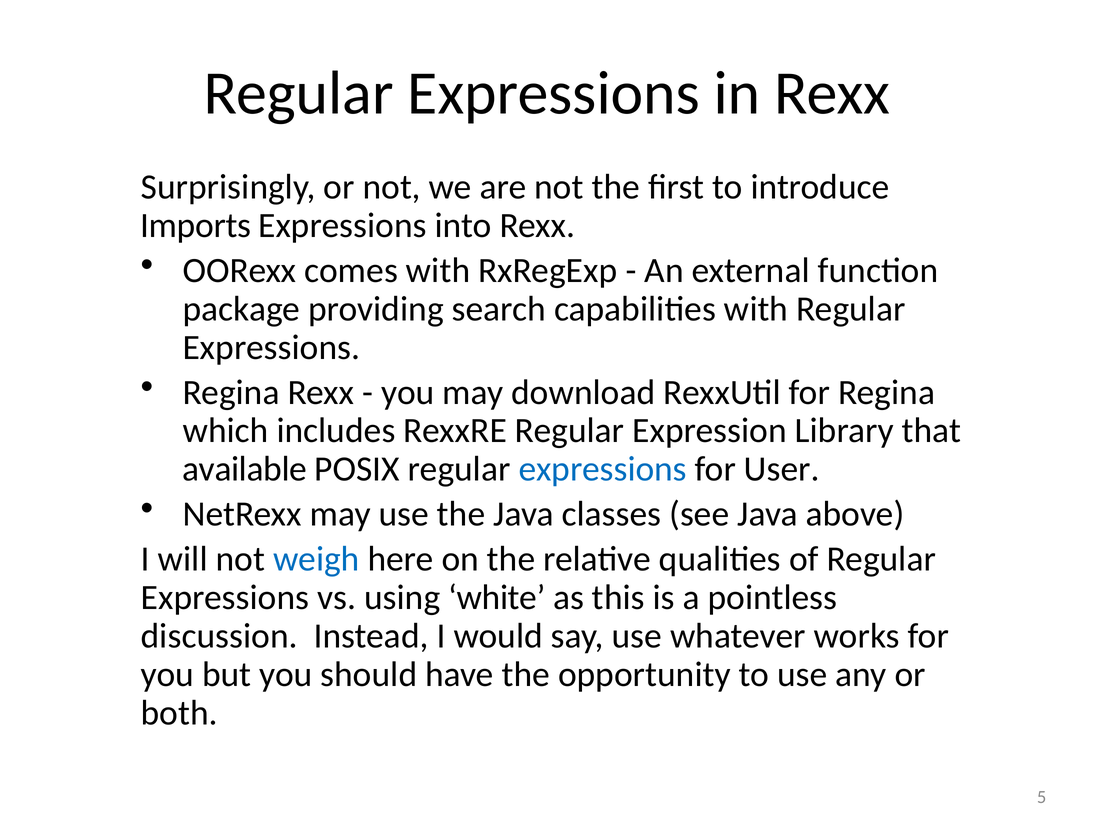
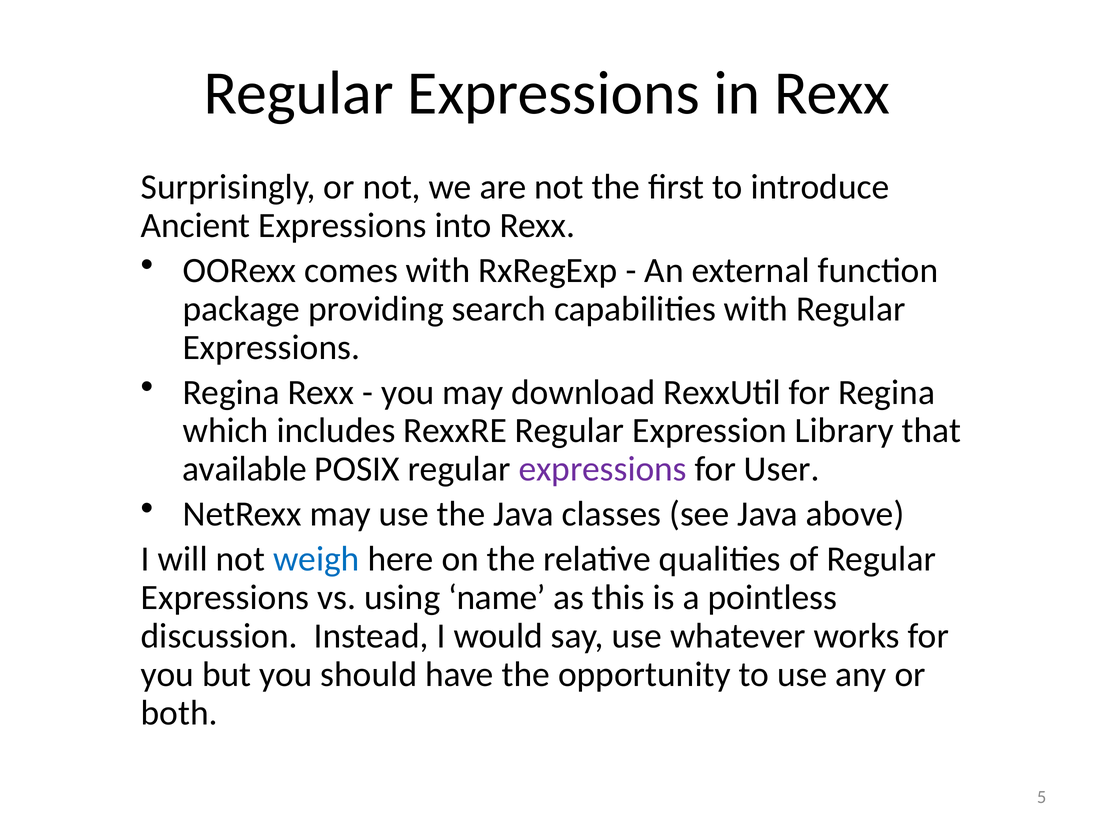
Imports: Imports -> Ancient
expressions at (603, 469) colour: blue -> purple
white: white -> name
